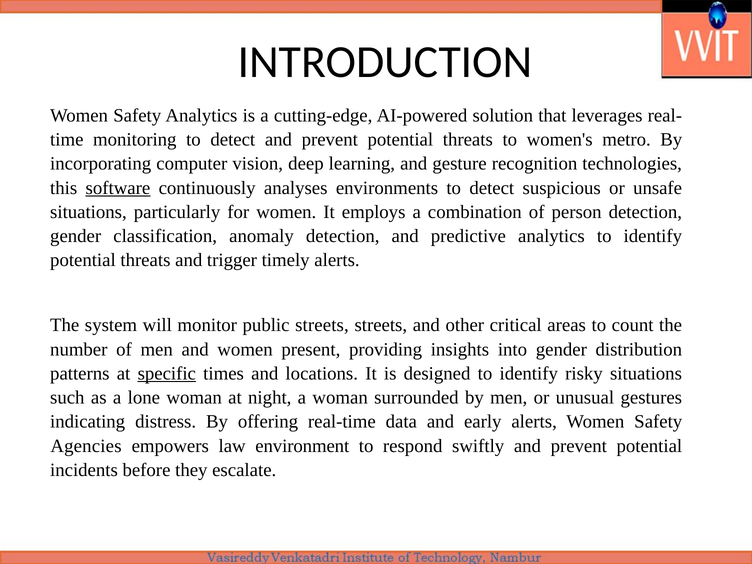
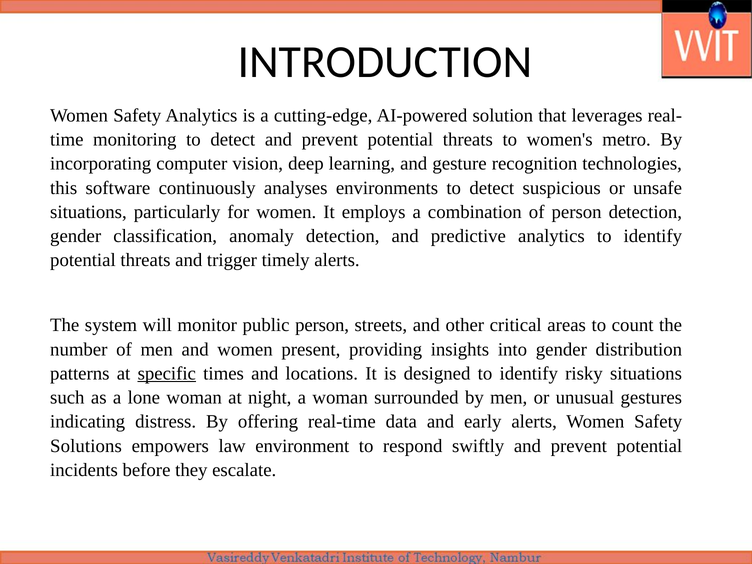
software underline: present -> none
public streets: streets -> person
Agencies: Agencies -> Solutions
